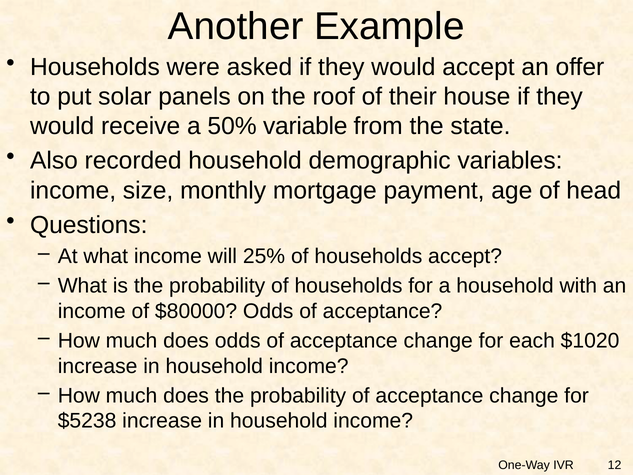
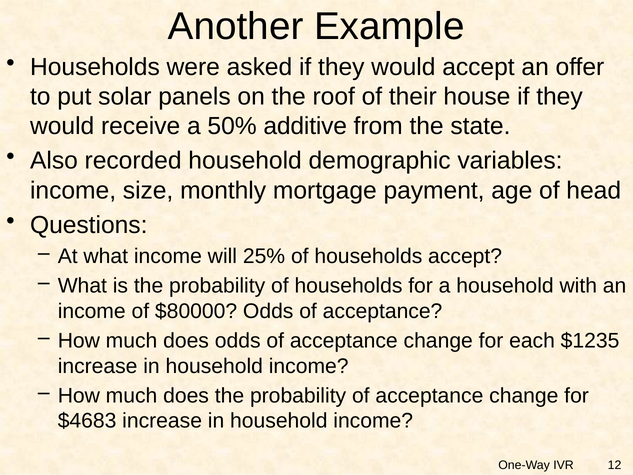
variable: variable -> additive
$1020: $1020 -> $1235
$5238: $5238 -> $4683
